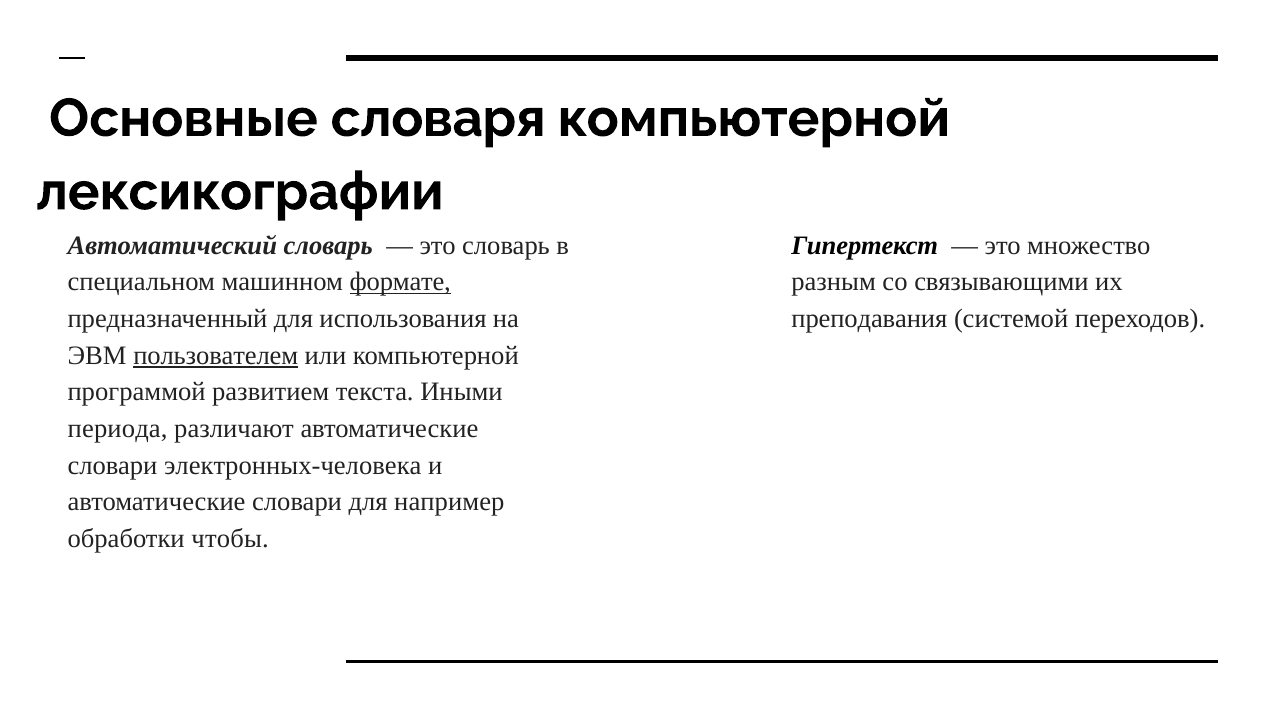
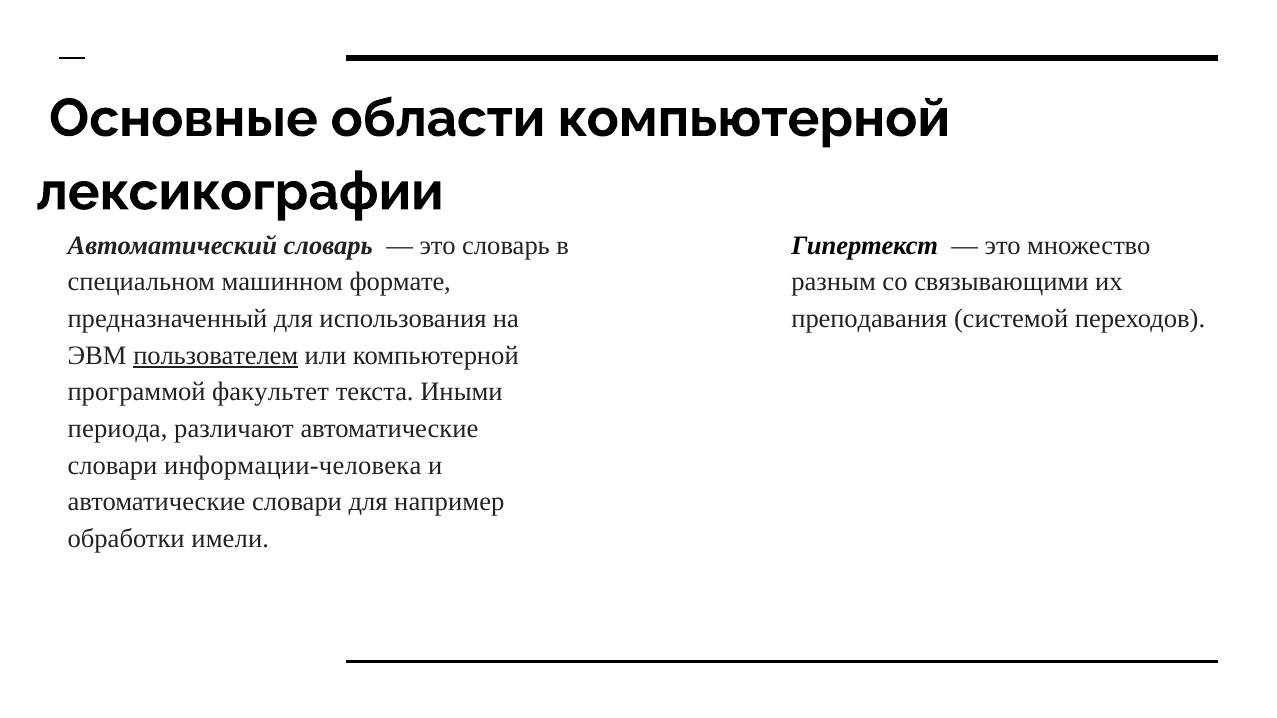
словаря: словаря -> области
формате underline: present -> none
развитием: развитием -> факультет
электронных-человека: электронных-человека -> информации-человека
чтобы: чтобы -> имели
